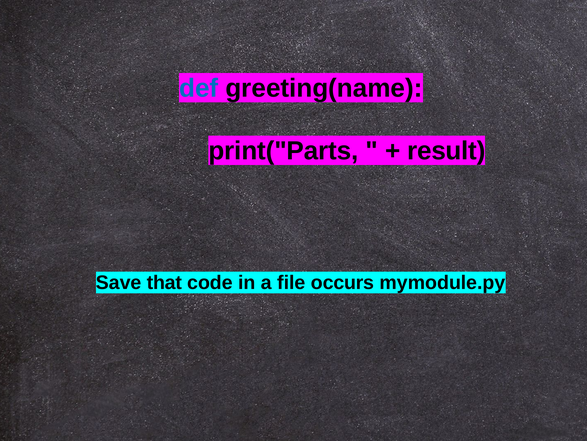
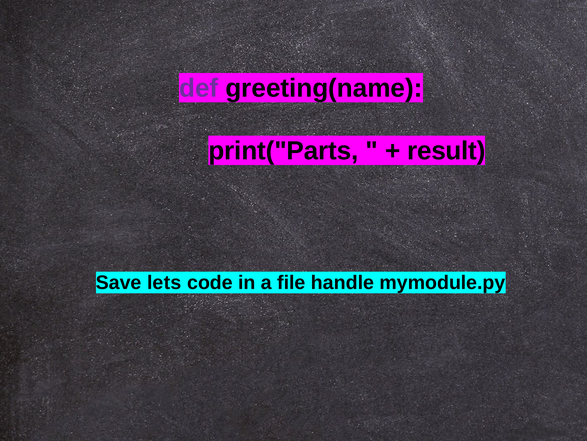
def colour: blue -> purple
that: that -> lets
occurs: occurs -> handle
